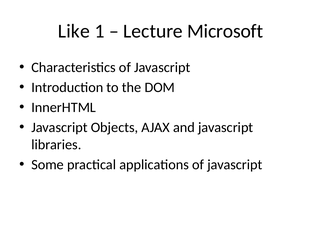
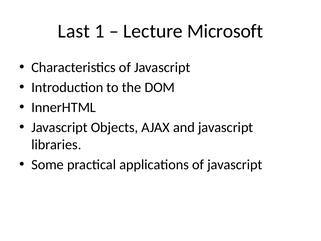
Like: Like -> Last
